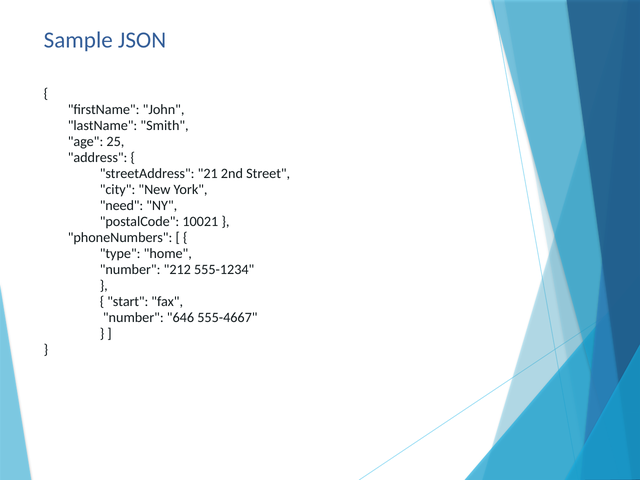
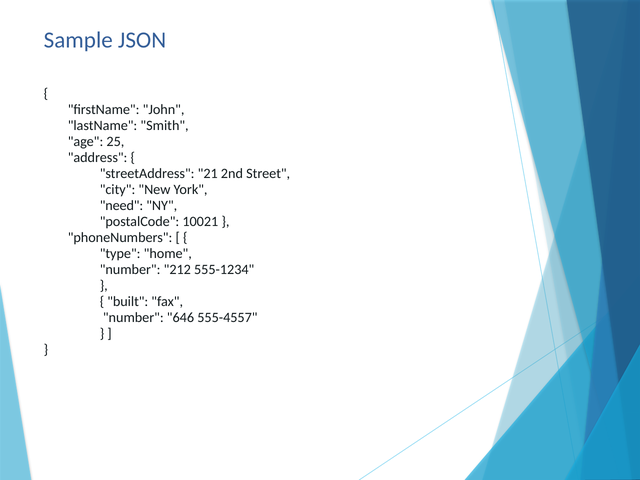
start: start -> built
555-4667: 555-4667 -> 555-4557
